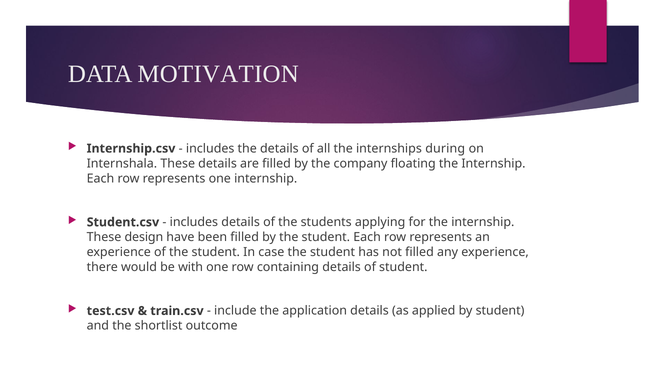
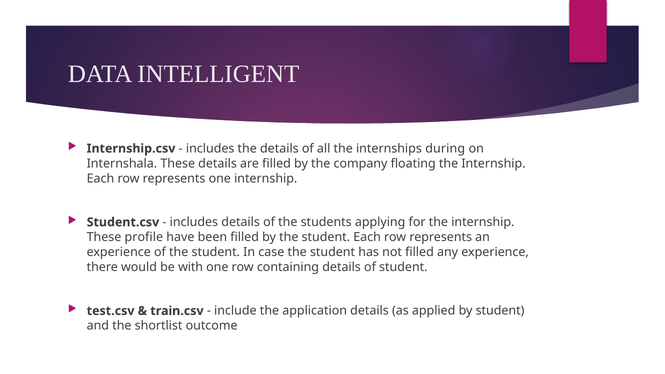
MOTIVATION: MOTIVATION -> INTELLIGENT
design: design -> profile
